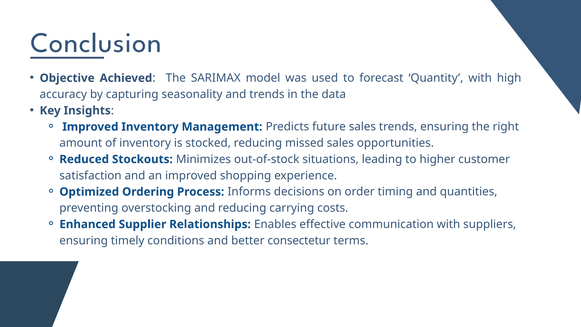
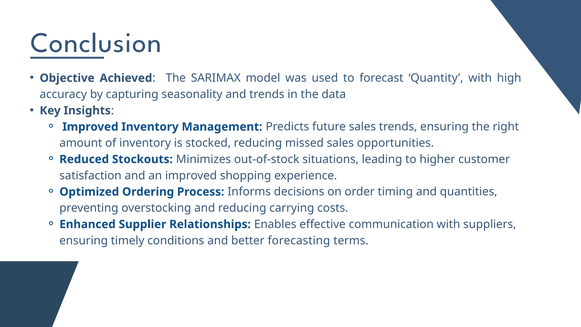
consectetur: consectetur -> forecasting
